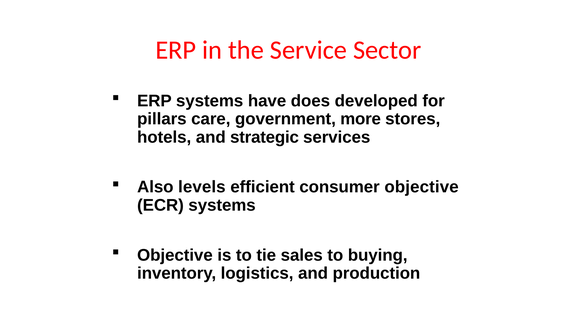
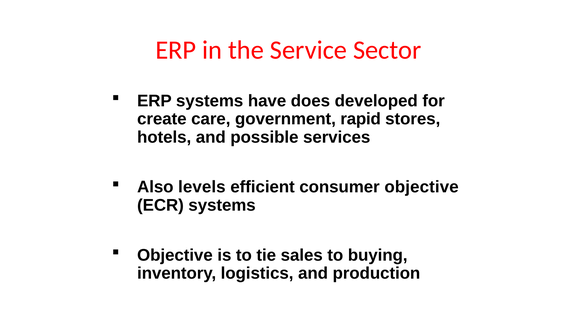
pillars: pillars -> create
more: more -> rapid
strategic: strategic -> possible
